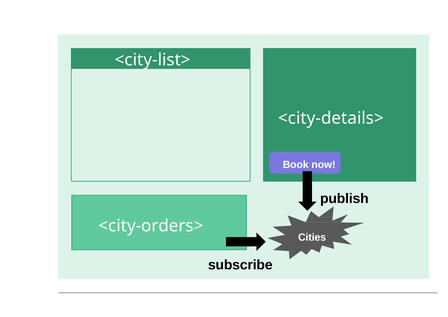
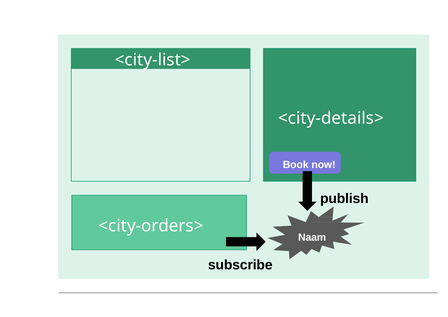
Cities: Cities -> Naam
